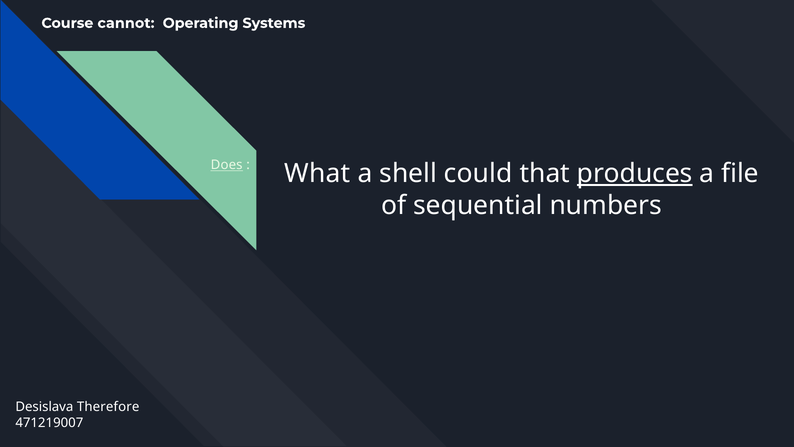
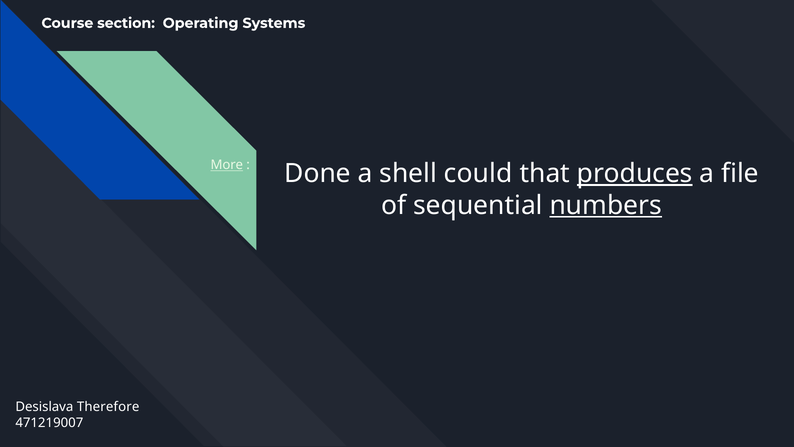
cannot: cannot -> section
Does: Does -> More
What: What -> Done
numbers underline: none -> present
